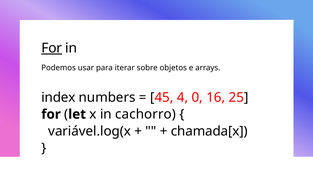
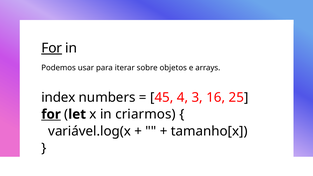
0: 0 -> 3
for at (51, 114) underline: none -> present
cachorro: cachorro -> criarmos
chamada[x: chamada[x -> tamanho[x
